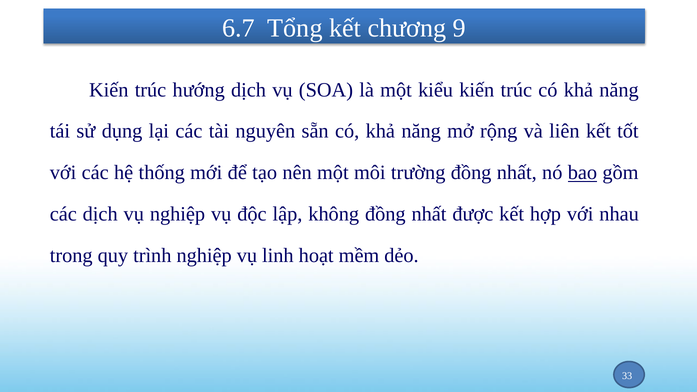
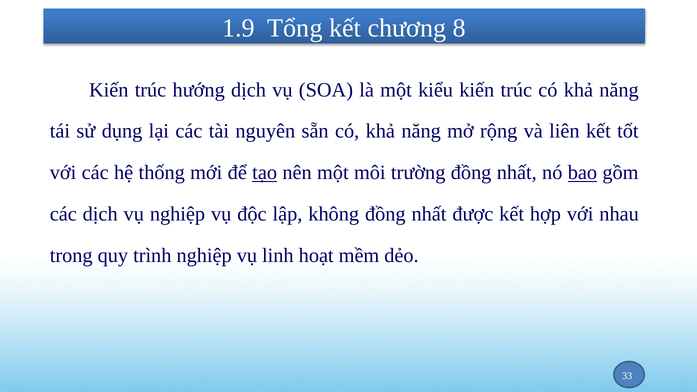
6.7: 6.7 -> 1.9
9: 9 -> 8
tạo underline: none -> present
